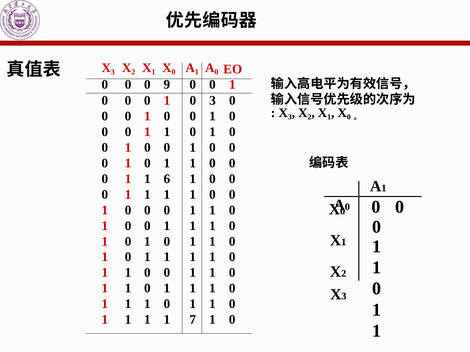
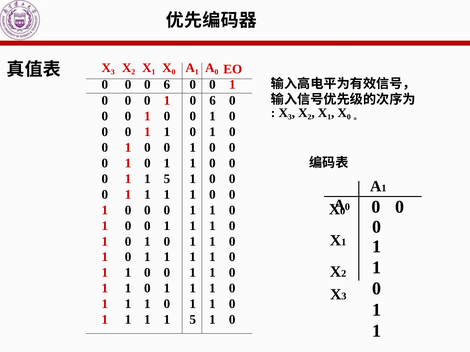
0 0 9: 9 -> 6
1 0 3: 3 -> 6
0 1 1 6: 6 -> 5
1 1 1 7: 7 -> 5
